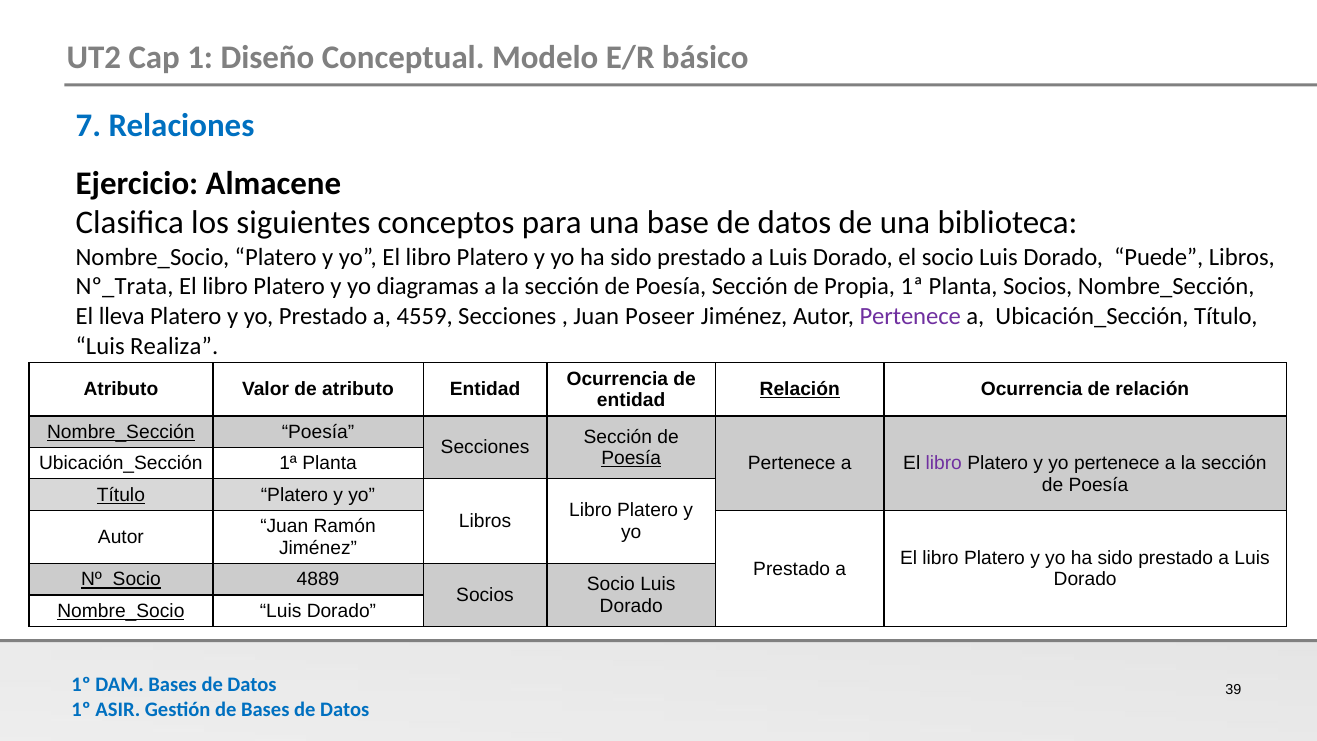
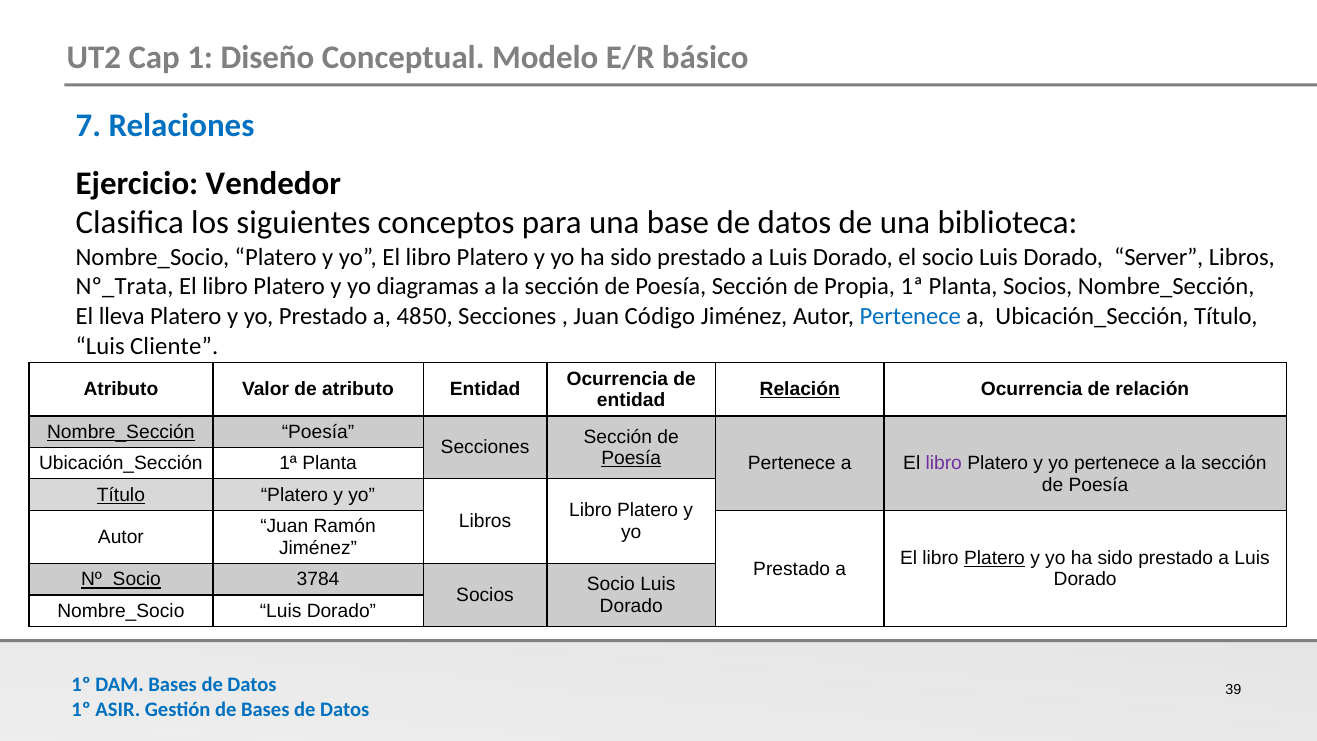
Almacene: Almacene -> Vendedor
Puede: Puede -> Server
4559: 4559 -> 4850
Poseer: Poseer -> Código
Pertenece at (910, 316) colour: purple -> blue
Realiza: Realiza -> Cliente
Platero at (994, 558) underline: none -> present
4889: 4889 -> 3784
Nombre_Socio at (121, 611) underline: present -> none
